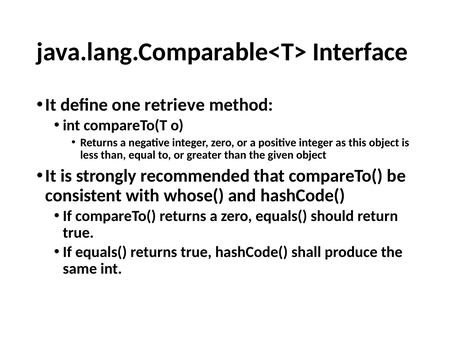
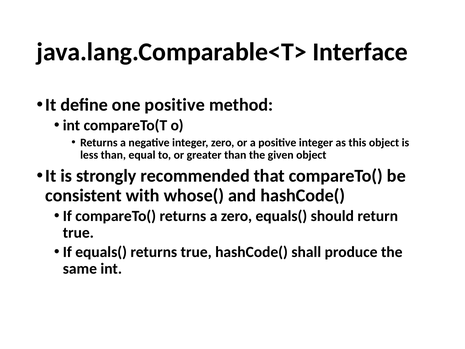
one retrieve: retrieve -> positive
